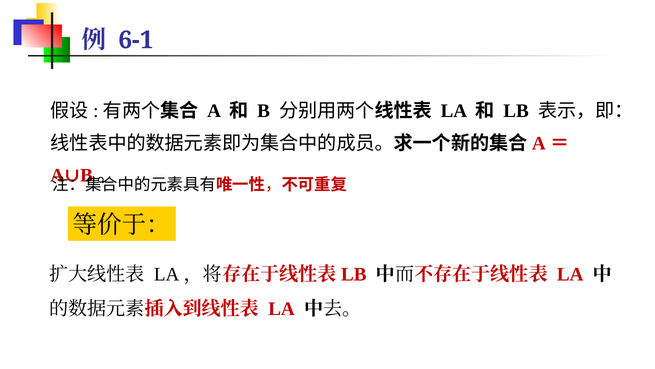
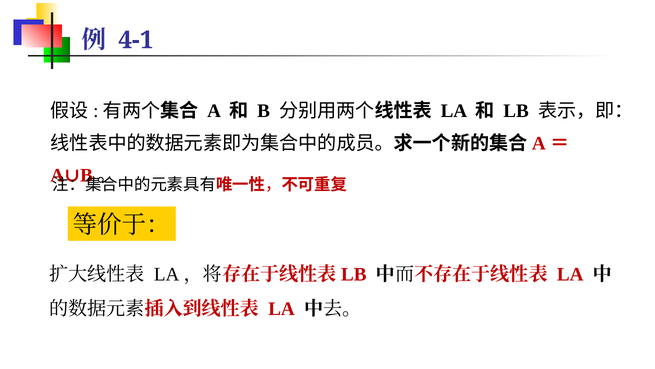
6-1: 6-1 -> 4-1
